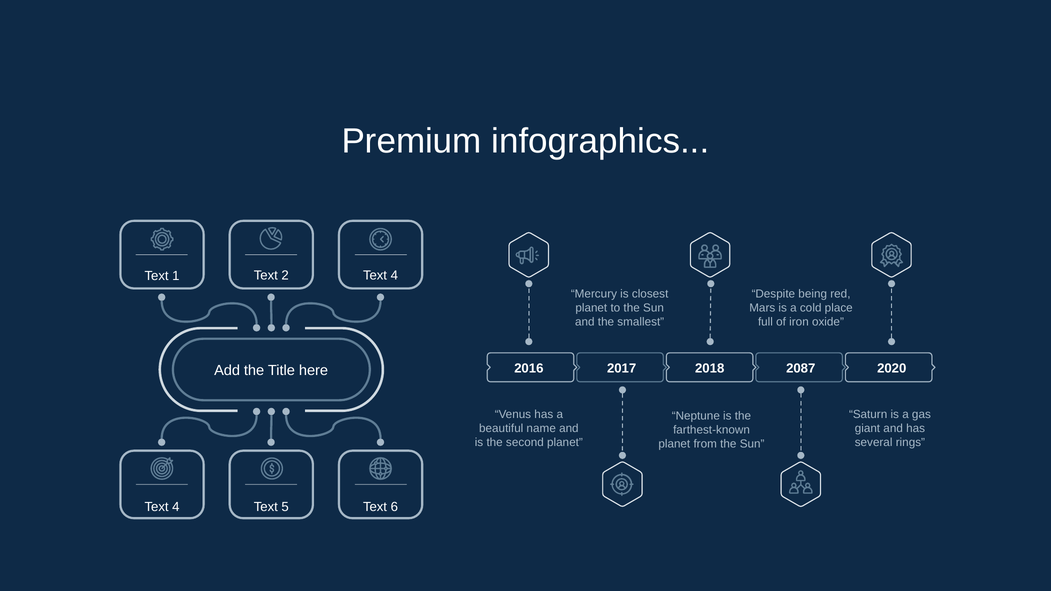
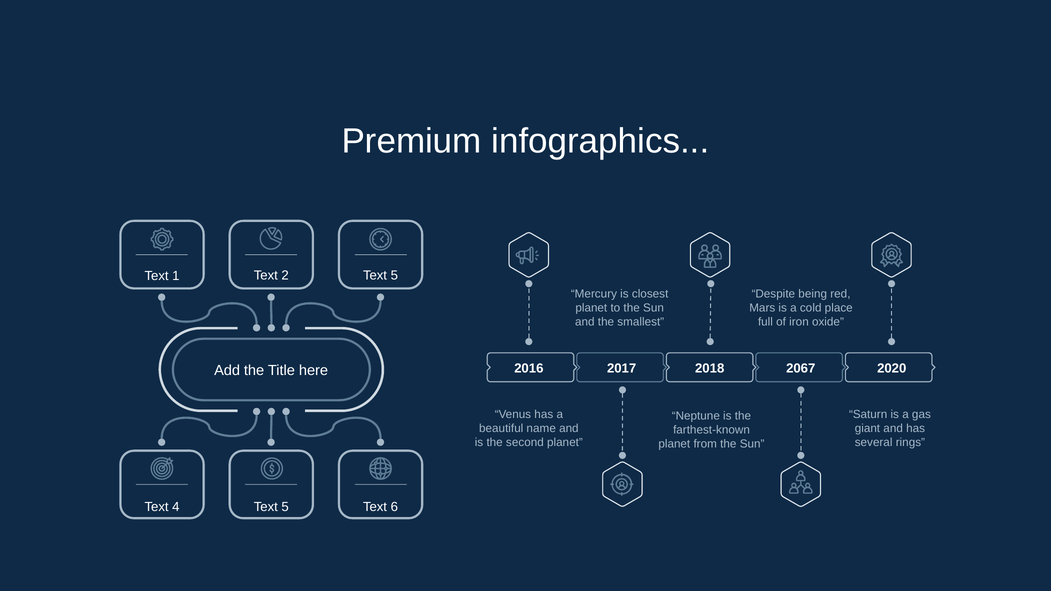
2 Text 4: 4 -> 5
2087: 2087 -> 2067
